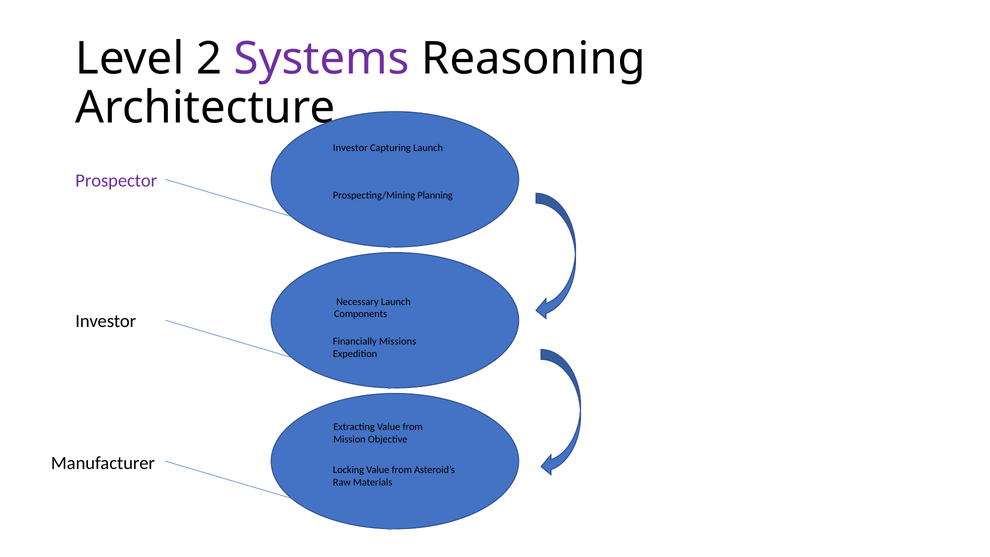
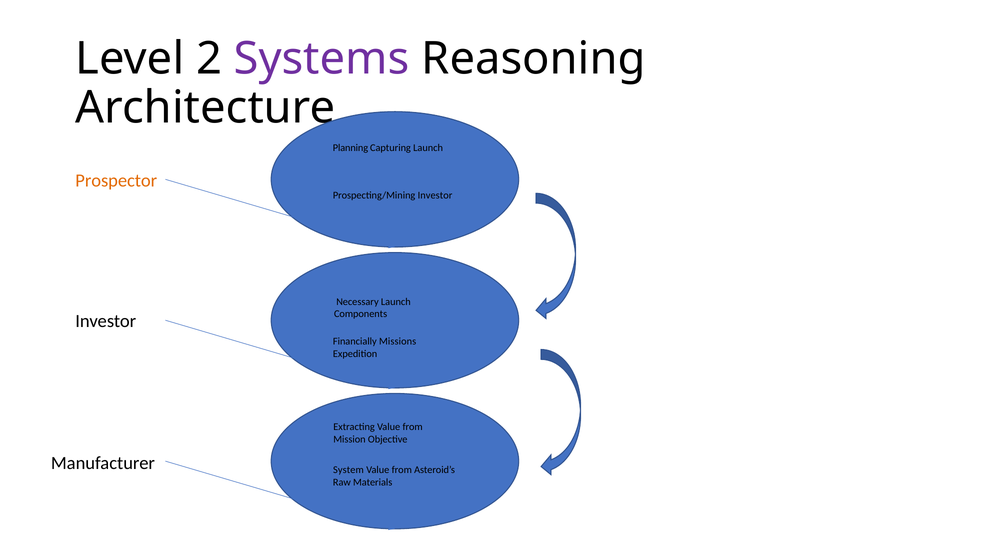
Investor at (350, 148): Investor -> Planning
Prospector colour: purple -> orange
Prospecting/Mining Planning: Planning -> Investor
Locking: Locking -> System
